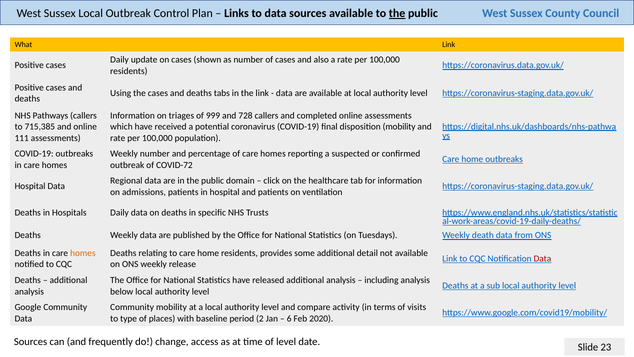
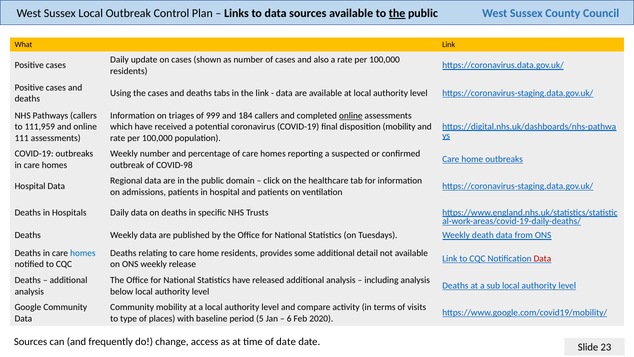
728: 728 -> 184
online at (351, 115) underline: none -> present
715,385: 715,385 -> 111,959
COVID-72: COVID-72 -> COVID-98
homes at (83, 253) colour: orange -> blue
2: 2 -> 5
of level: level -> date
